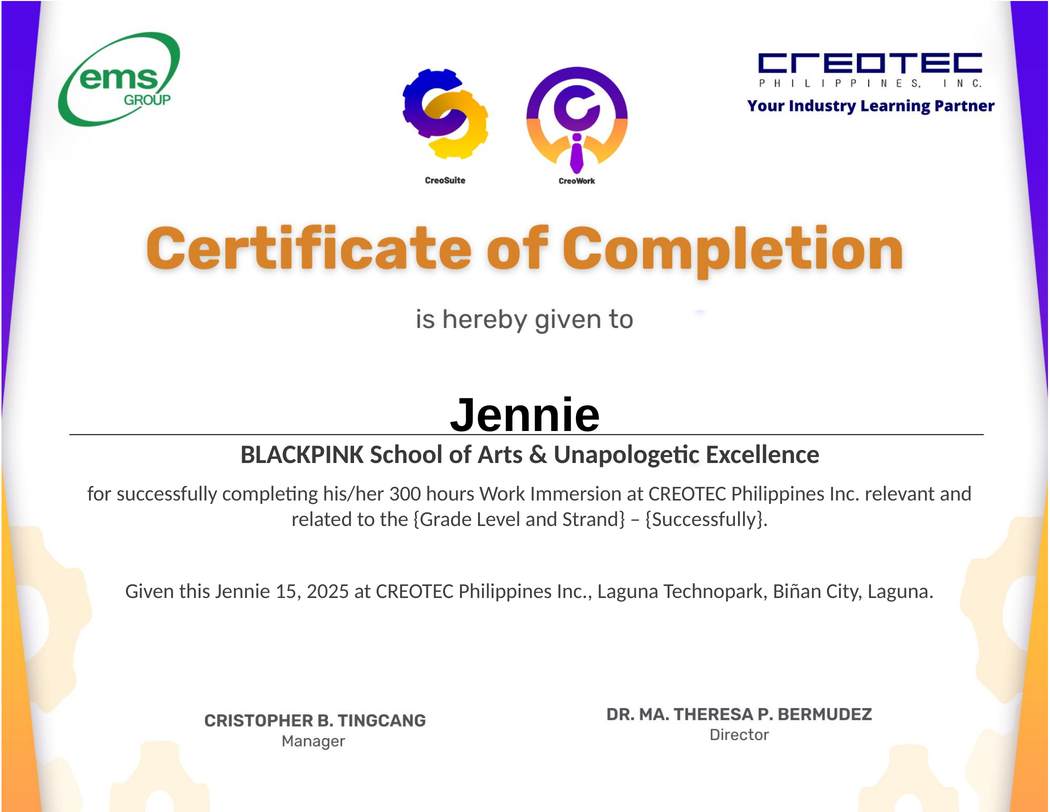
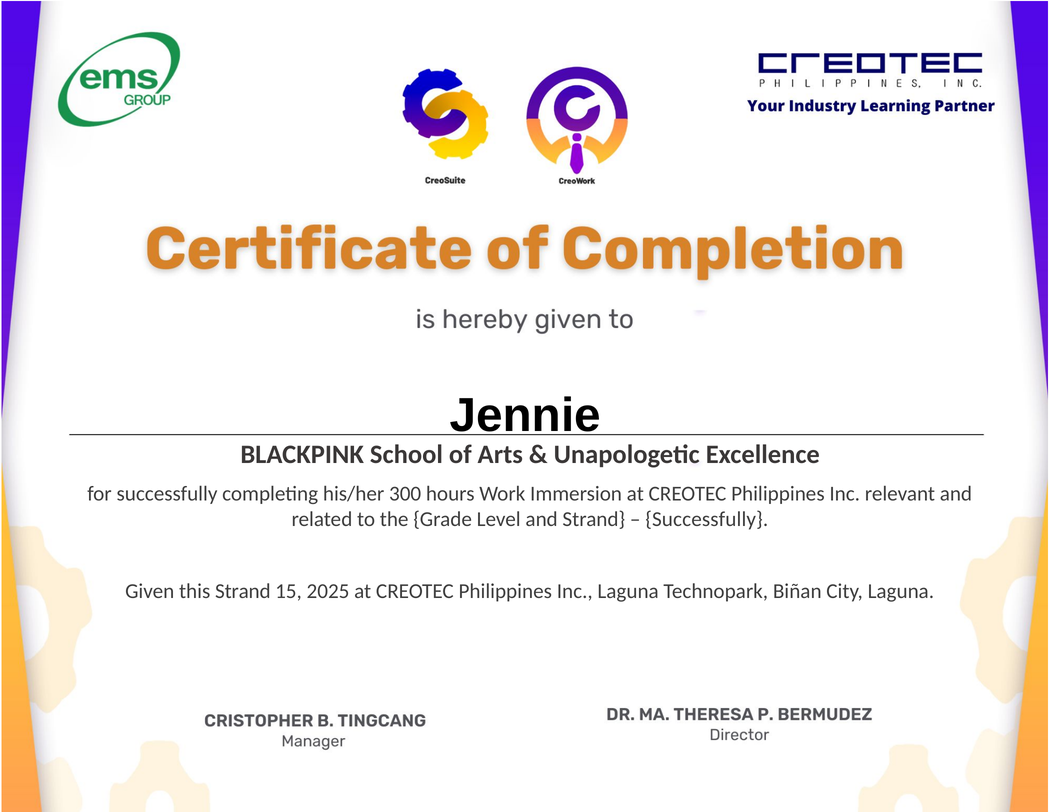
this Jennie: Jennie -> Strand
